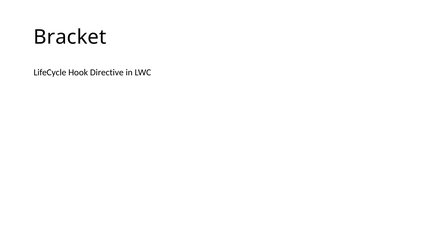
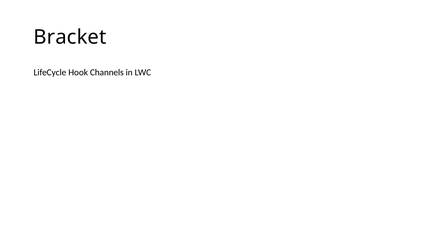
Directive: Directive -> Channels
